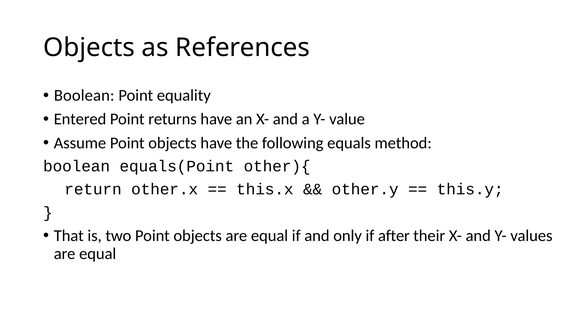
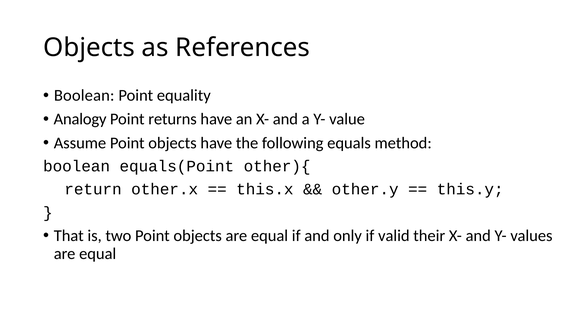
Entered: Entered -> Analogy
after: after -> valid
